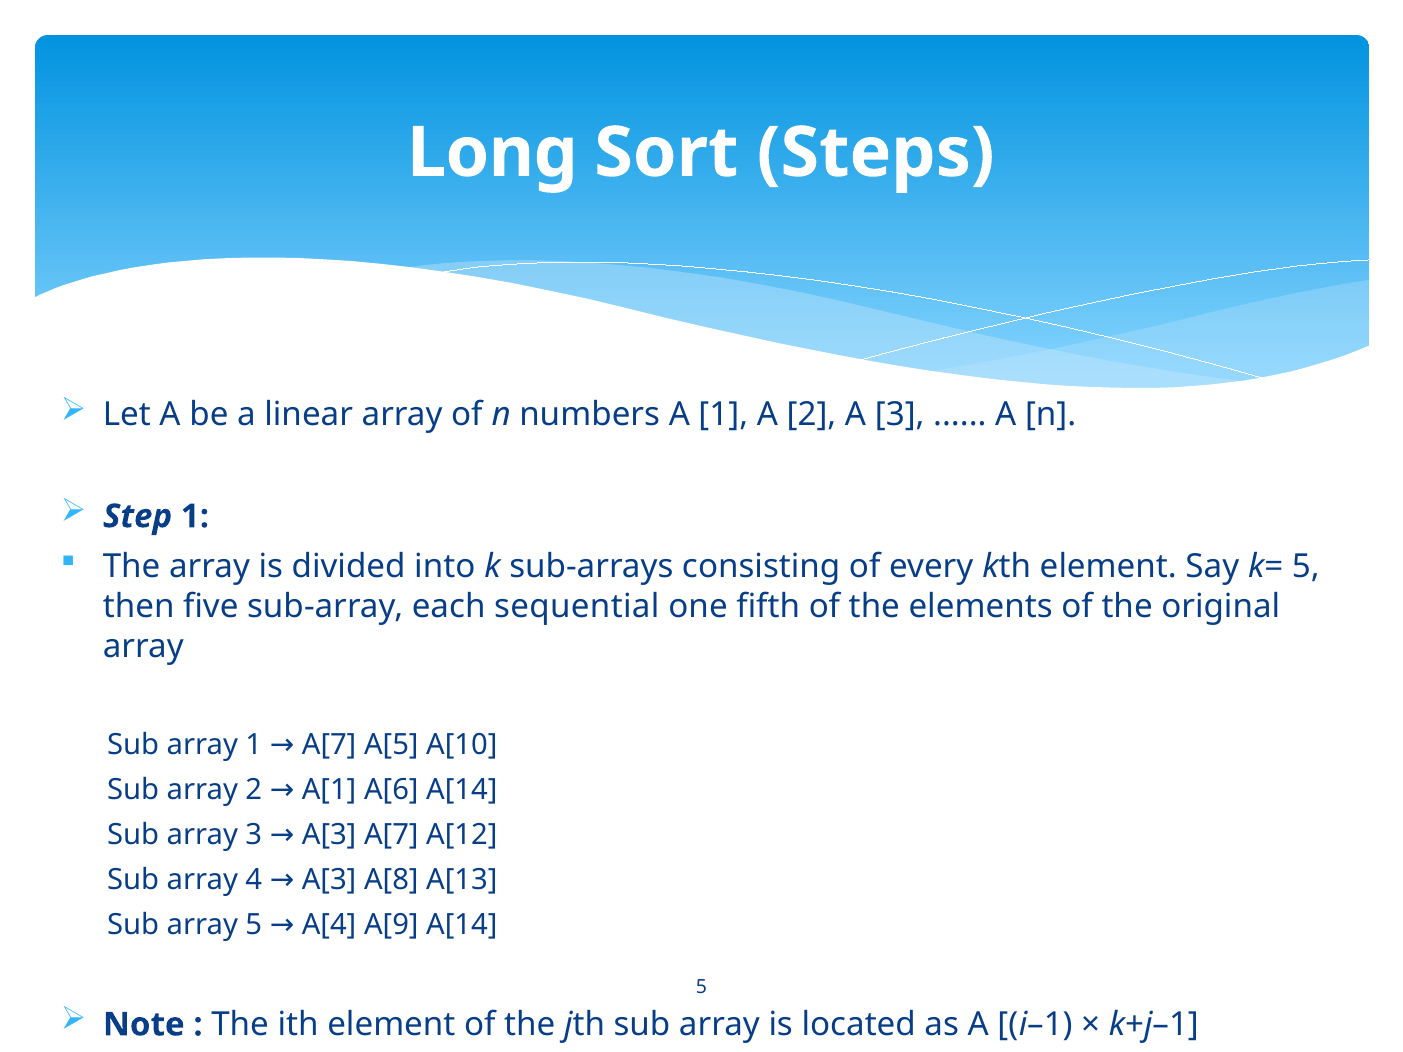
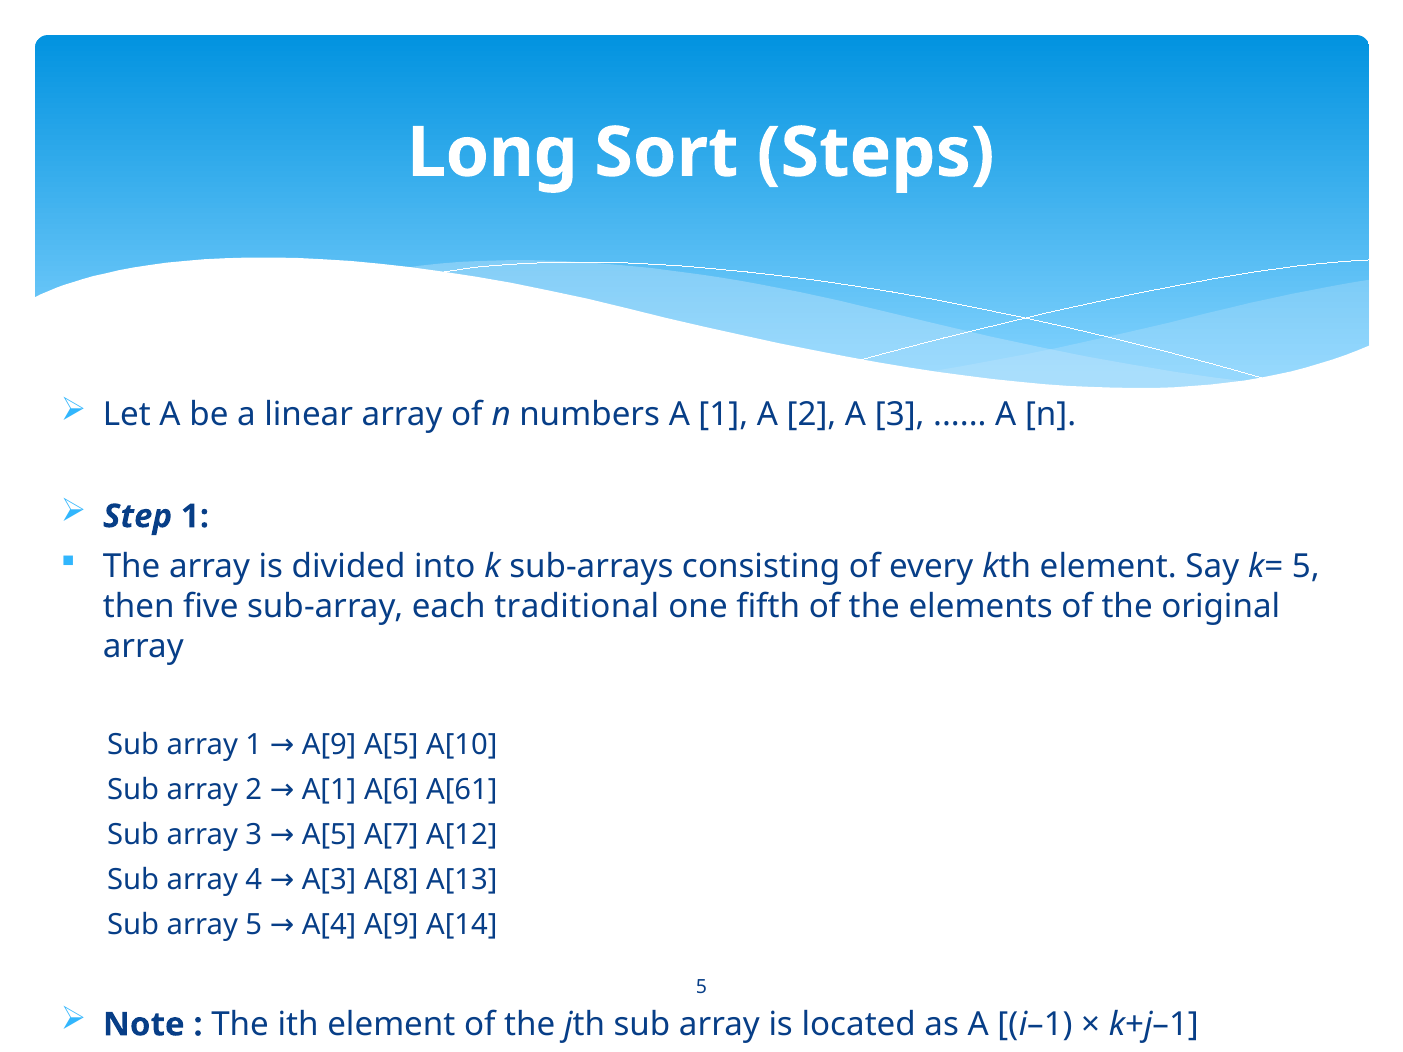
sequential: sequential -> traditional
1 A[7: A[7 -> A[9
A[6 A[14: A[14 -> A[61
3 A[3: A[3 -> A[5
